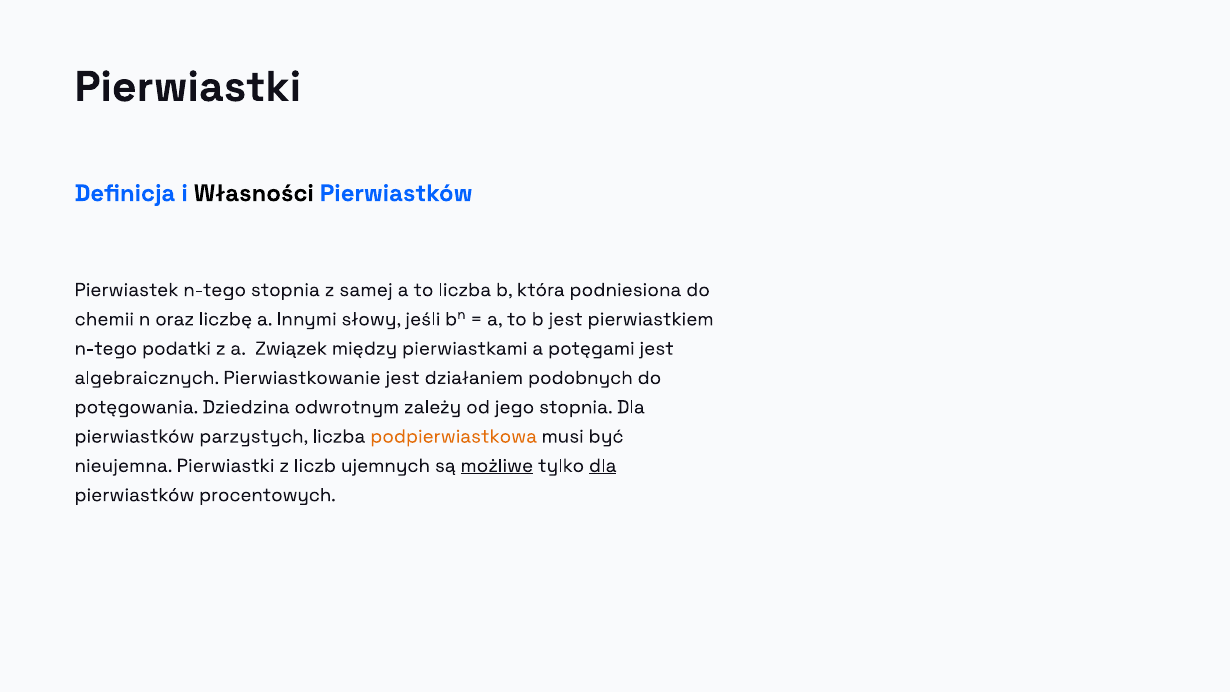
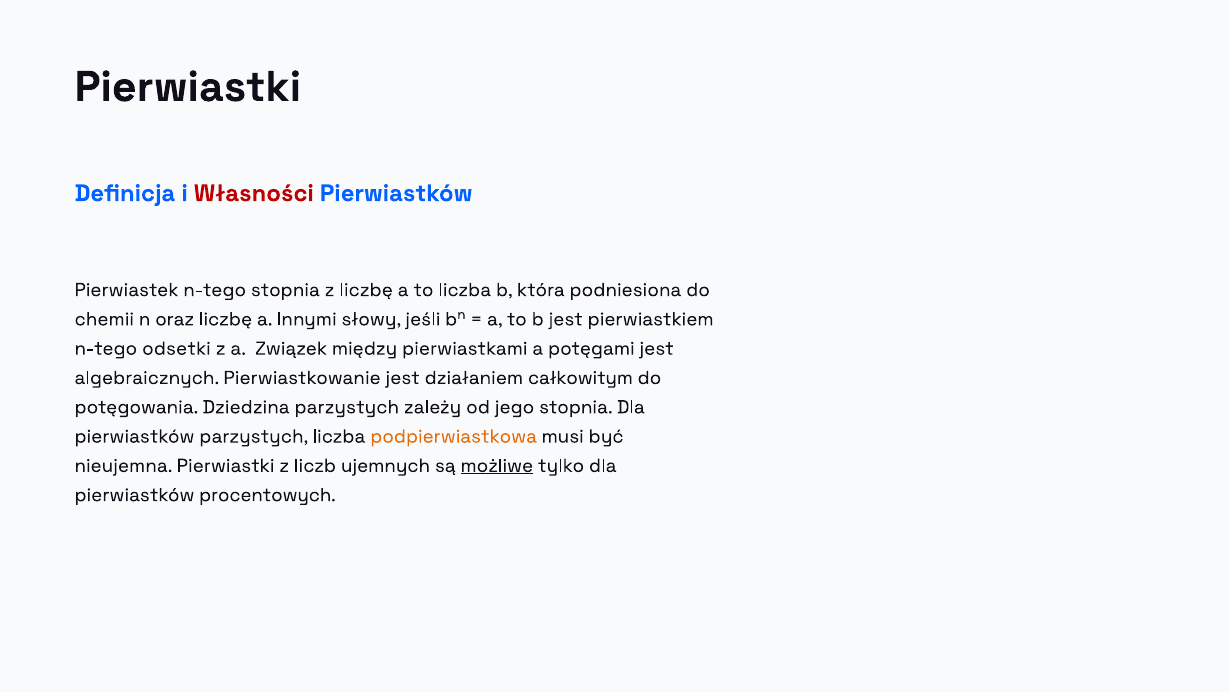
Własności colour: black -> red
z samej: samej -> liczbę
podatki: podatki -> odsetki
podobnych: podobnych -> całkowitym
Dziedzina odwrotnym: odwrotnym -> parzystych
dla at (603, 466) underline: present -> none
